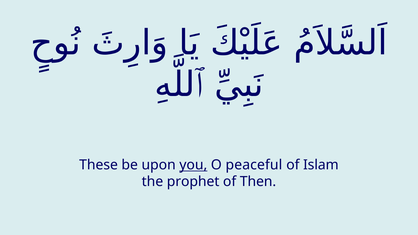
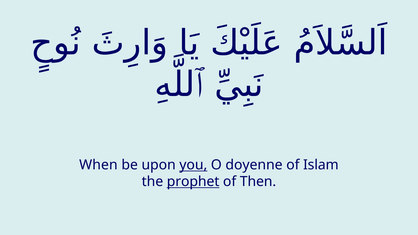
These: These -> When
peaceful: peaceful -> doyenne
prophet underline: none -> present
